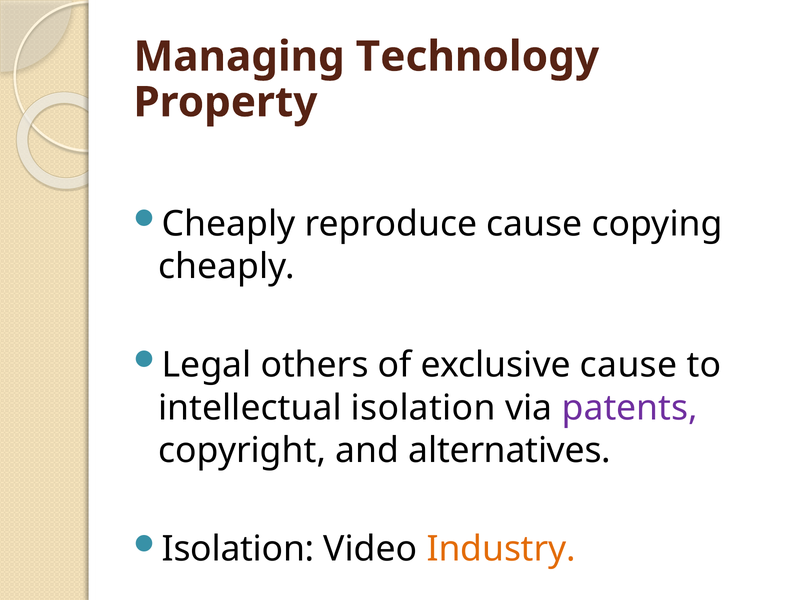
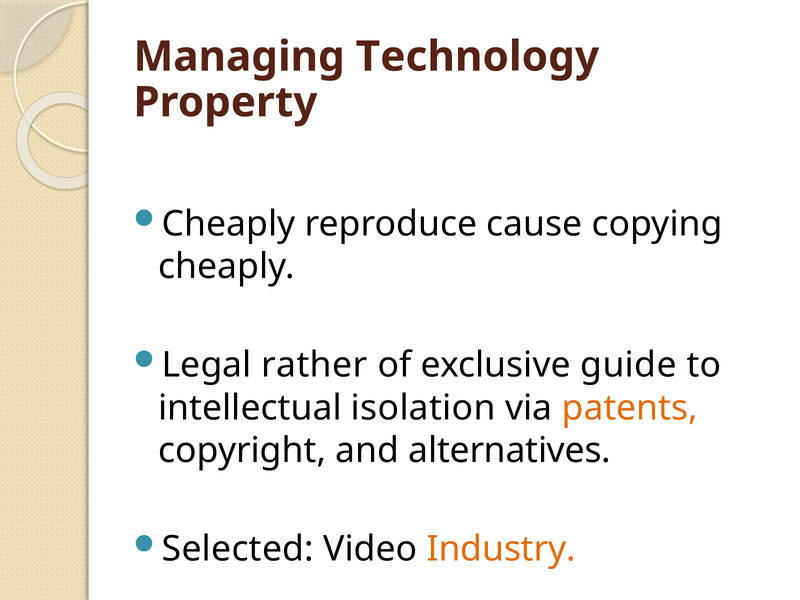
others: others -> rather
exclusive cause: cause -> guide
patents colour: purple -> orange
Isolation at (238, 549): Isolation -> Selected
